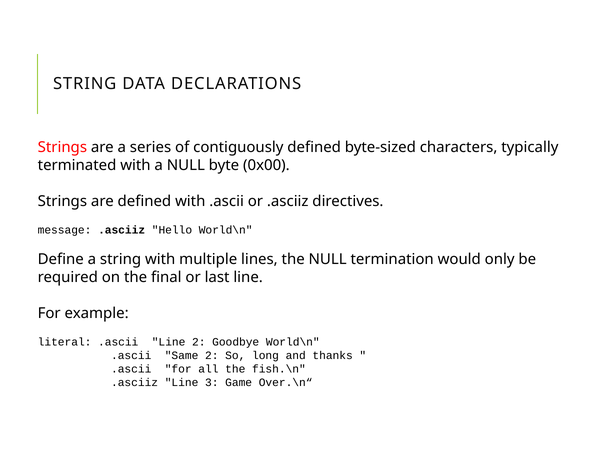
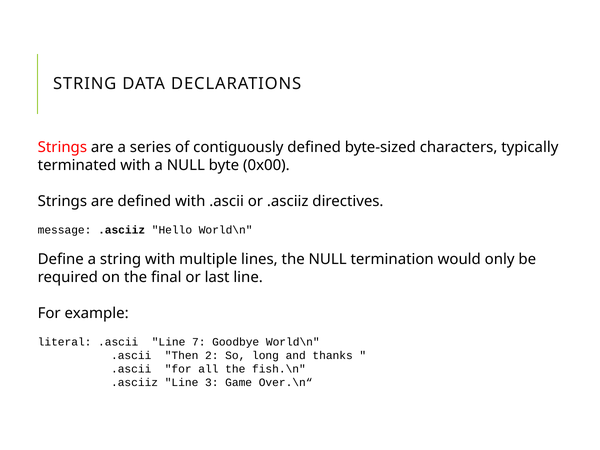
Line 2: 2 -> 7
Same: Same -> Then
